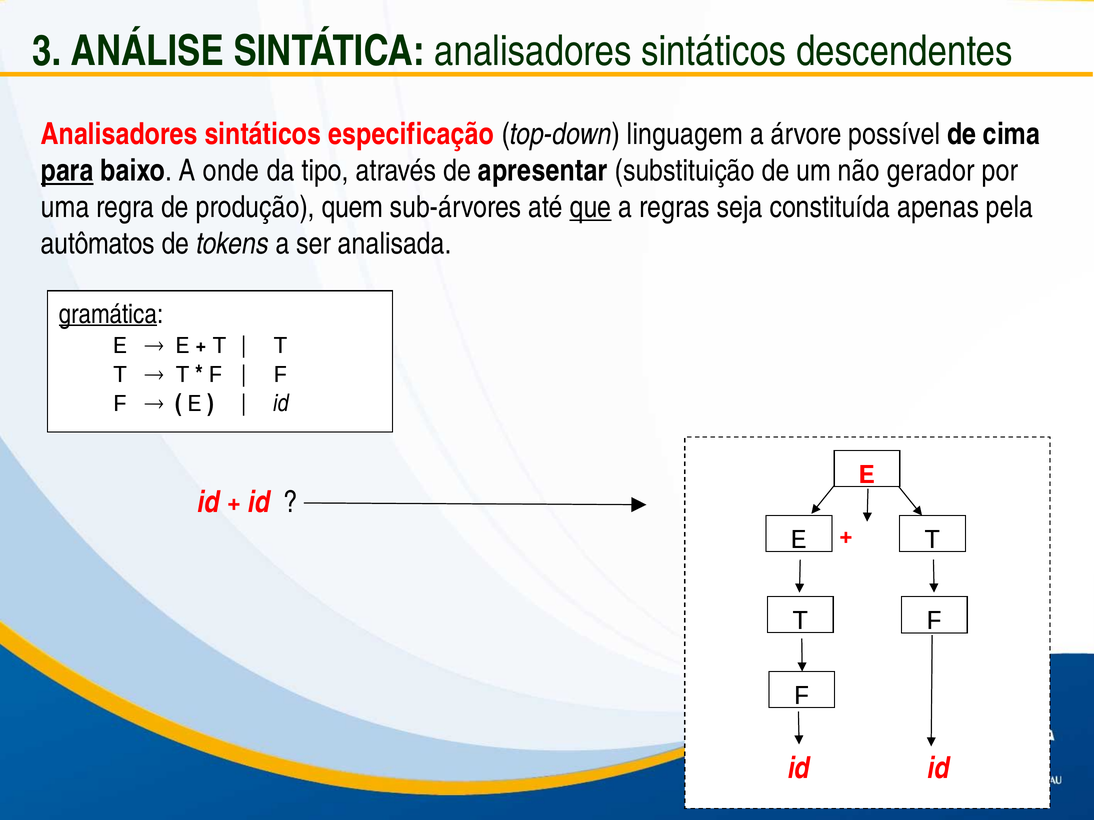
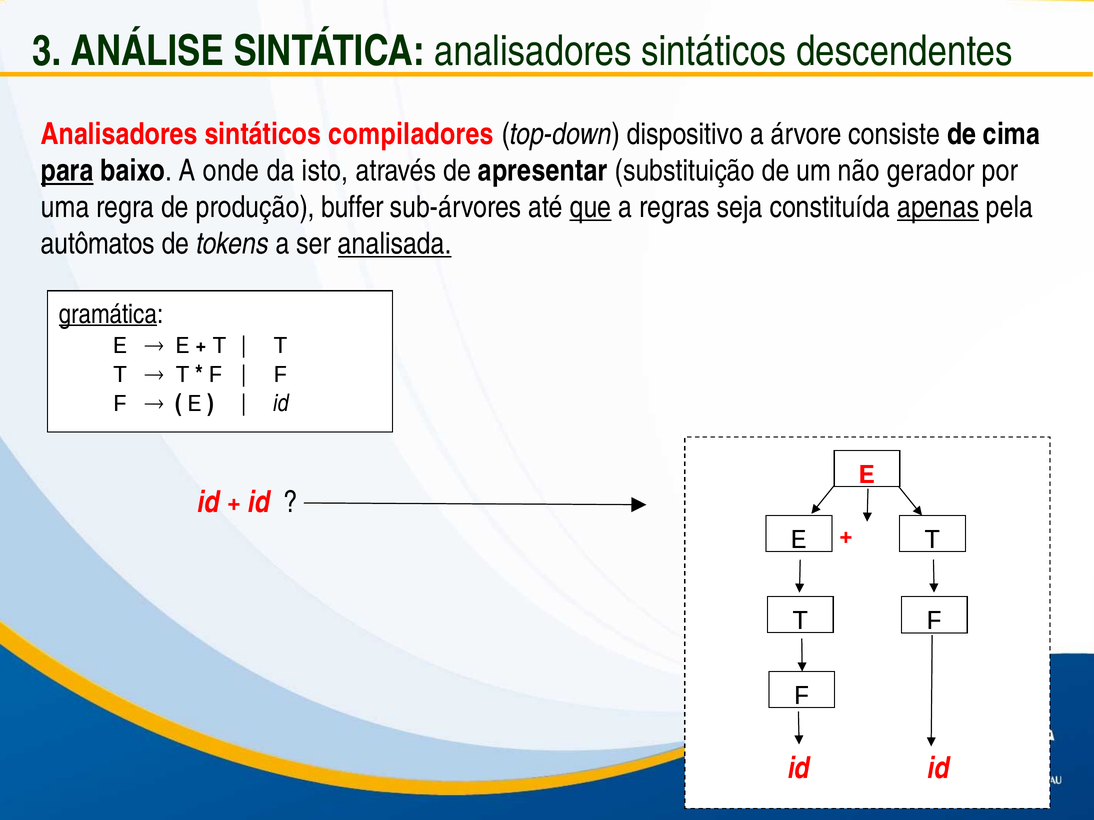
especificação: especificação -> compiladores
linguagem: linguagem -> dispositivo
possível: possível -> consiste
tipo: tipo -> isto
quem: quem -> buffer
apenas underline: none -> present
analisada underline: none -> present
